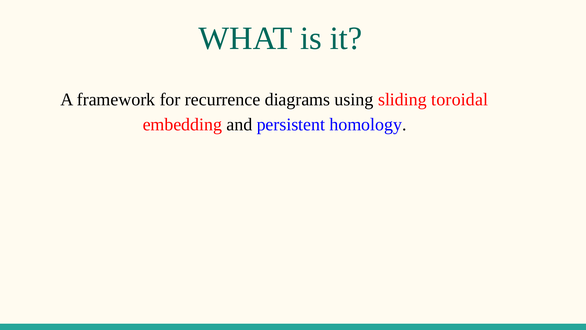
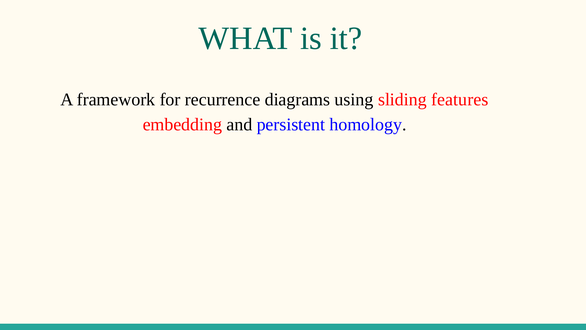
toroidal: toroidal -> features
